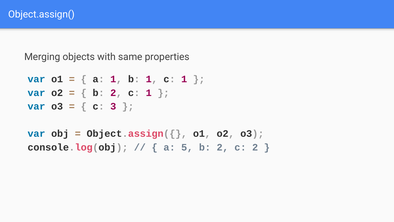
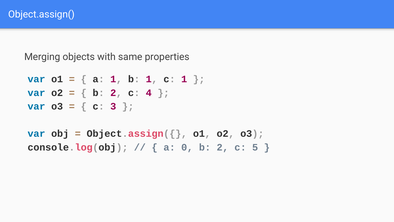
2 c 1: 1 -> 4
5: 5 -> 0
c 2: 2 -> 5
